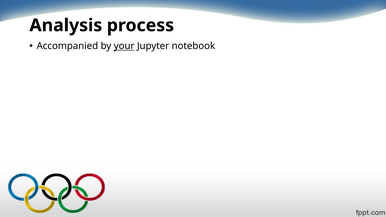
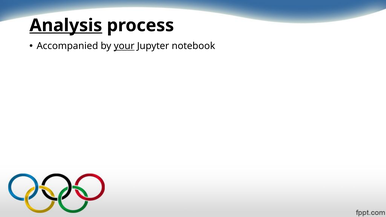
Analysis underline: none -> present
